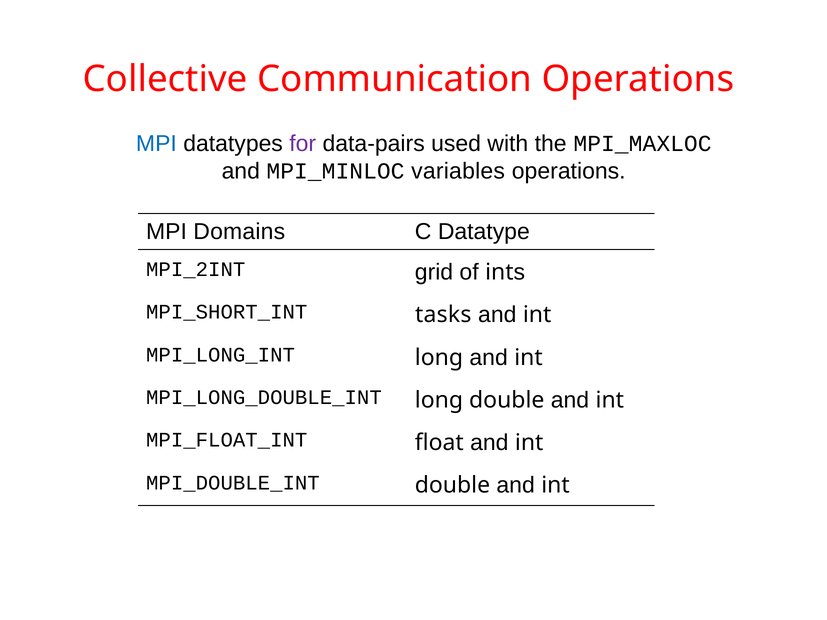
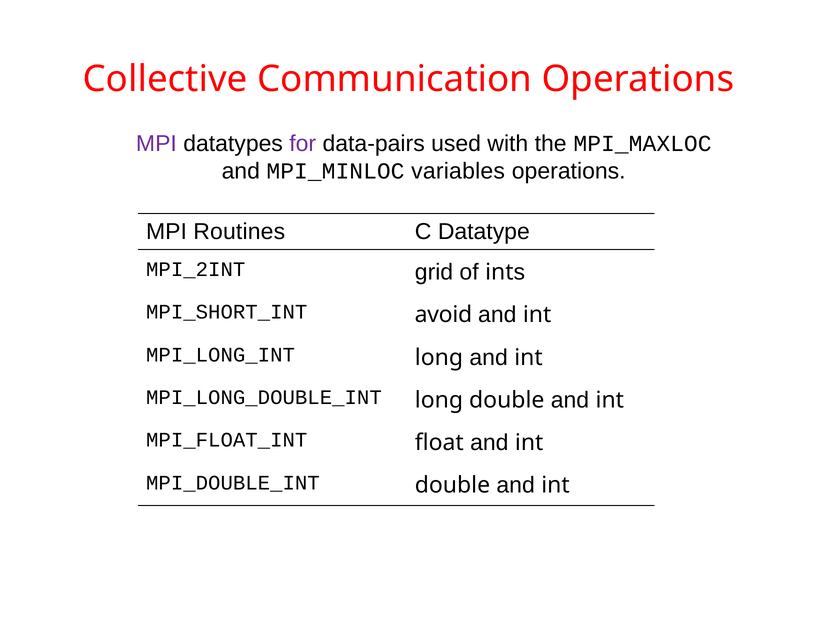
MPI at (156, 143) colour: blue -> purple
Domains: Domains -> Routines
tasks: tasks -> avoid
